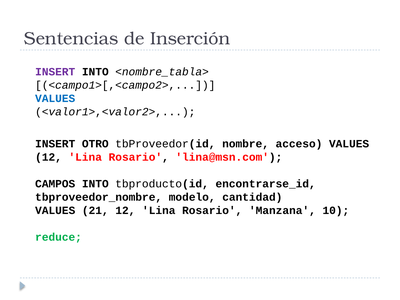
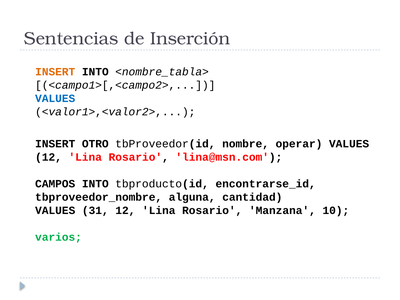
INSERT at (55, 72) colour: purple -> orange
acceso: acceso -> operar
modelo: modelo -> alguna
21: 21 -> 31
reduce: reduce -> varios
